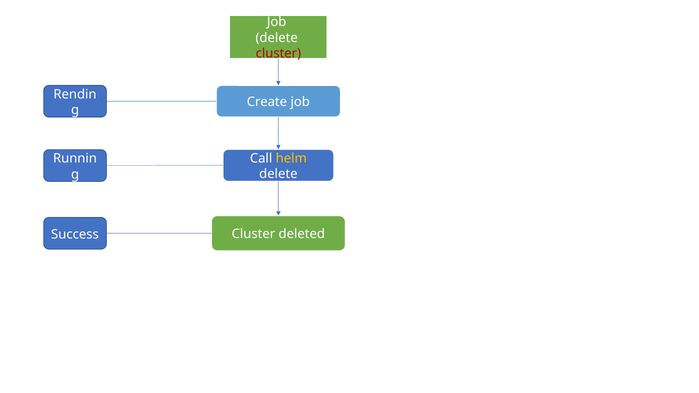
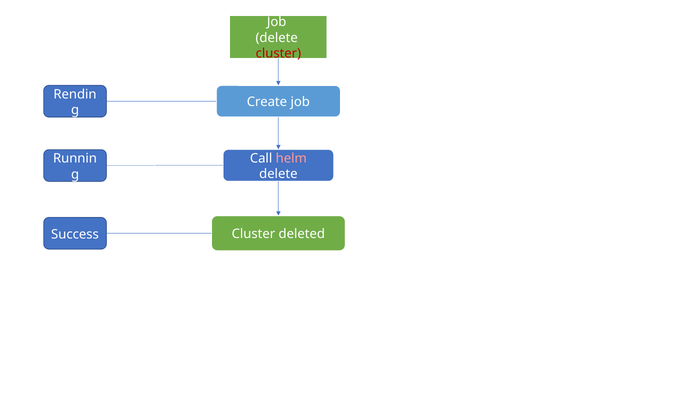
helm colour: yellow -> pink
